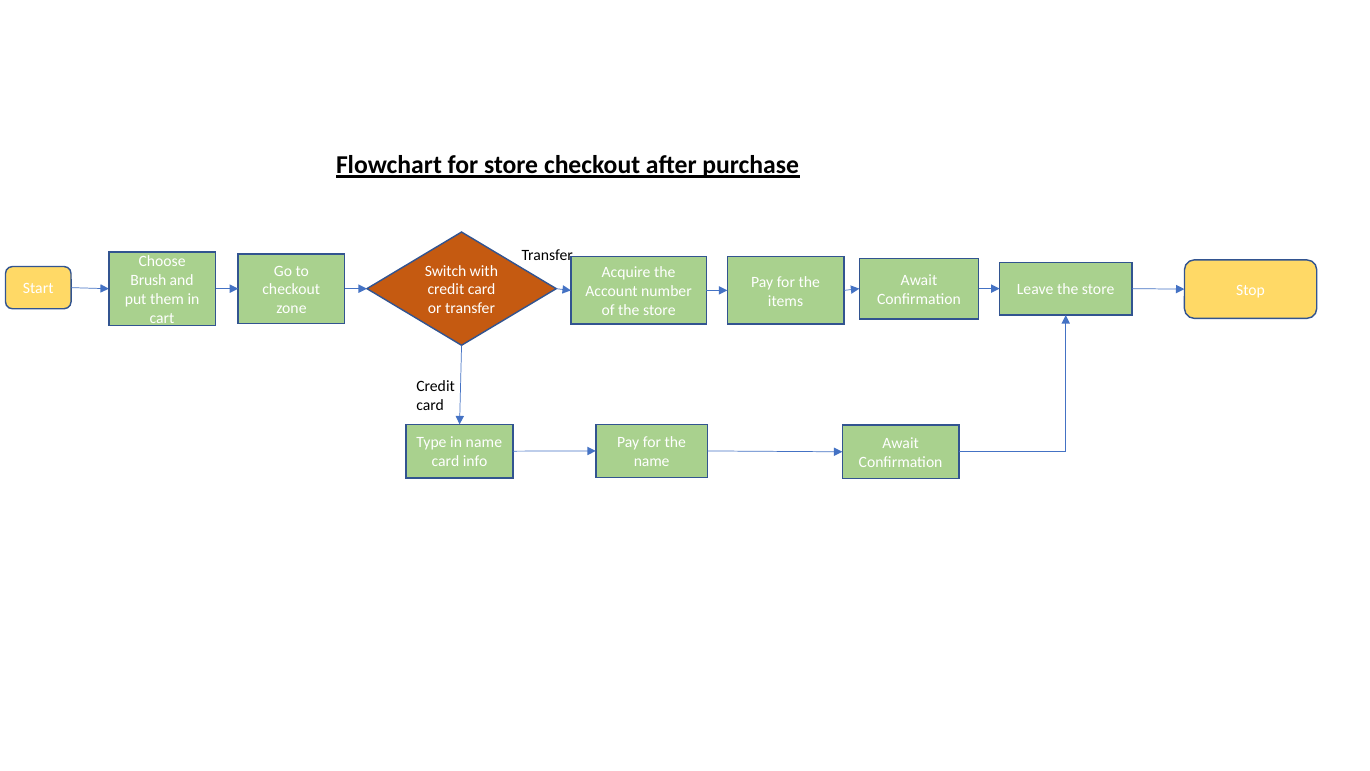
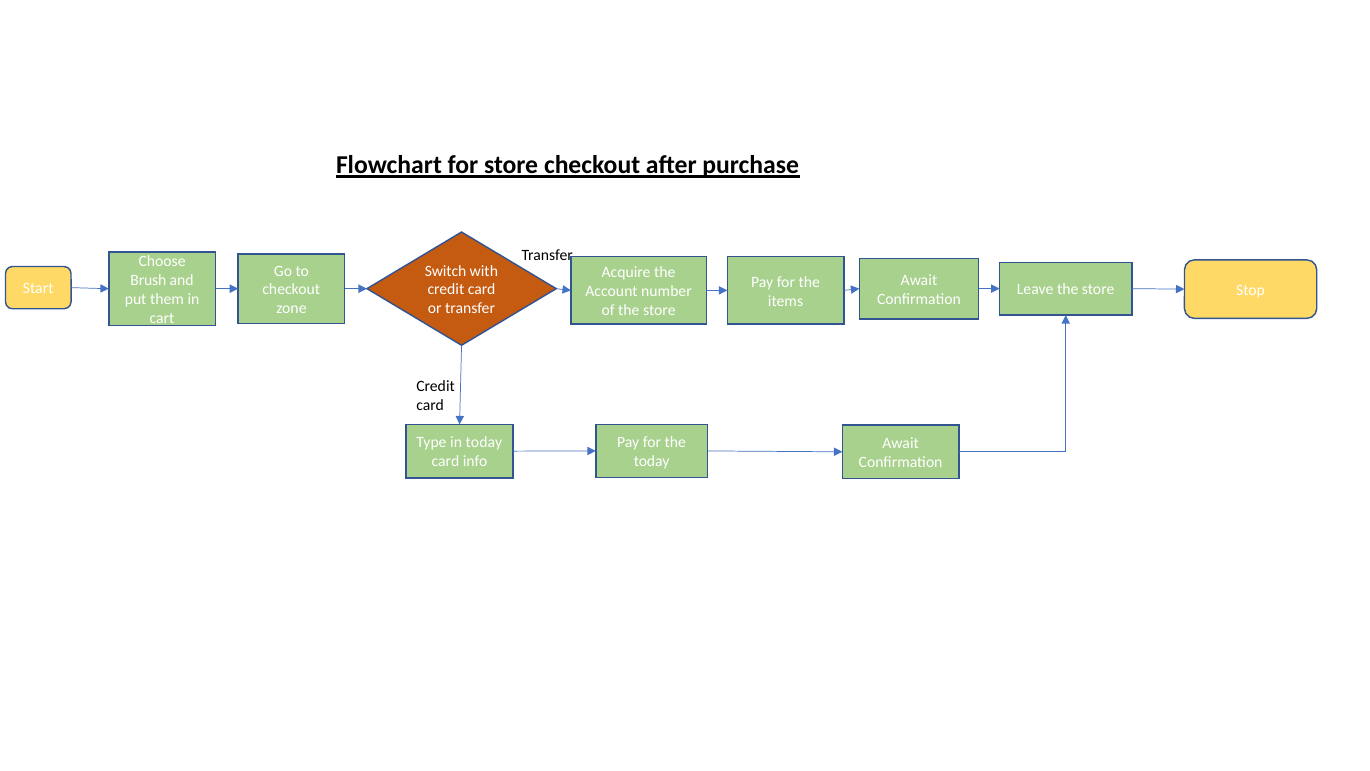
in name: name -> today
name at (652, 461): name -> today
